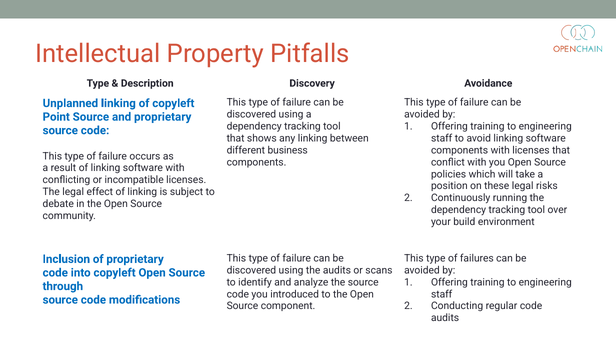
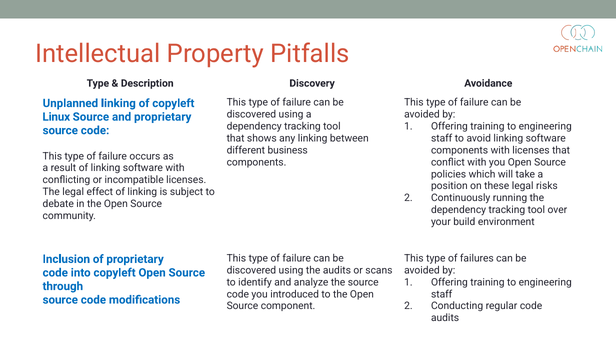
Point: Point -> Linux
